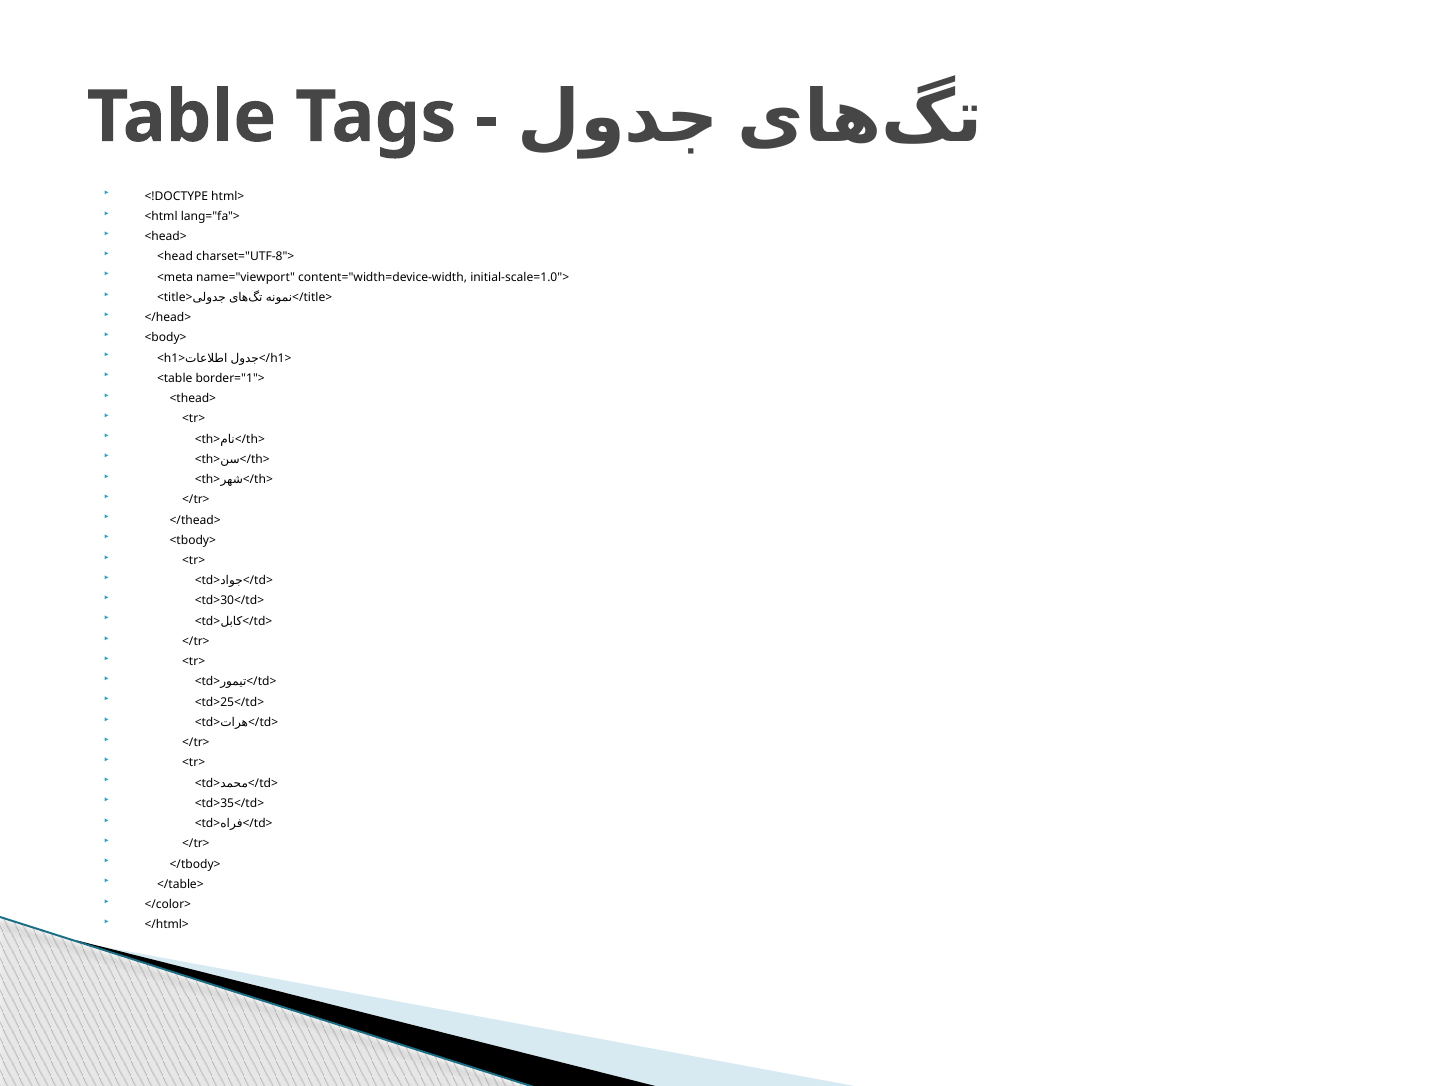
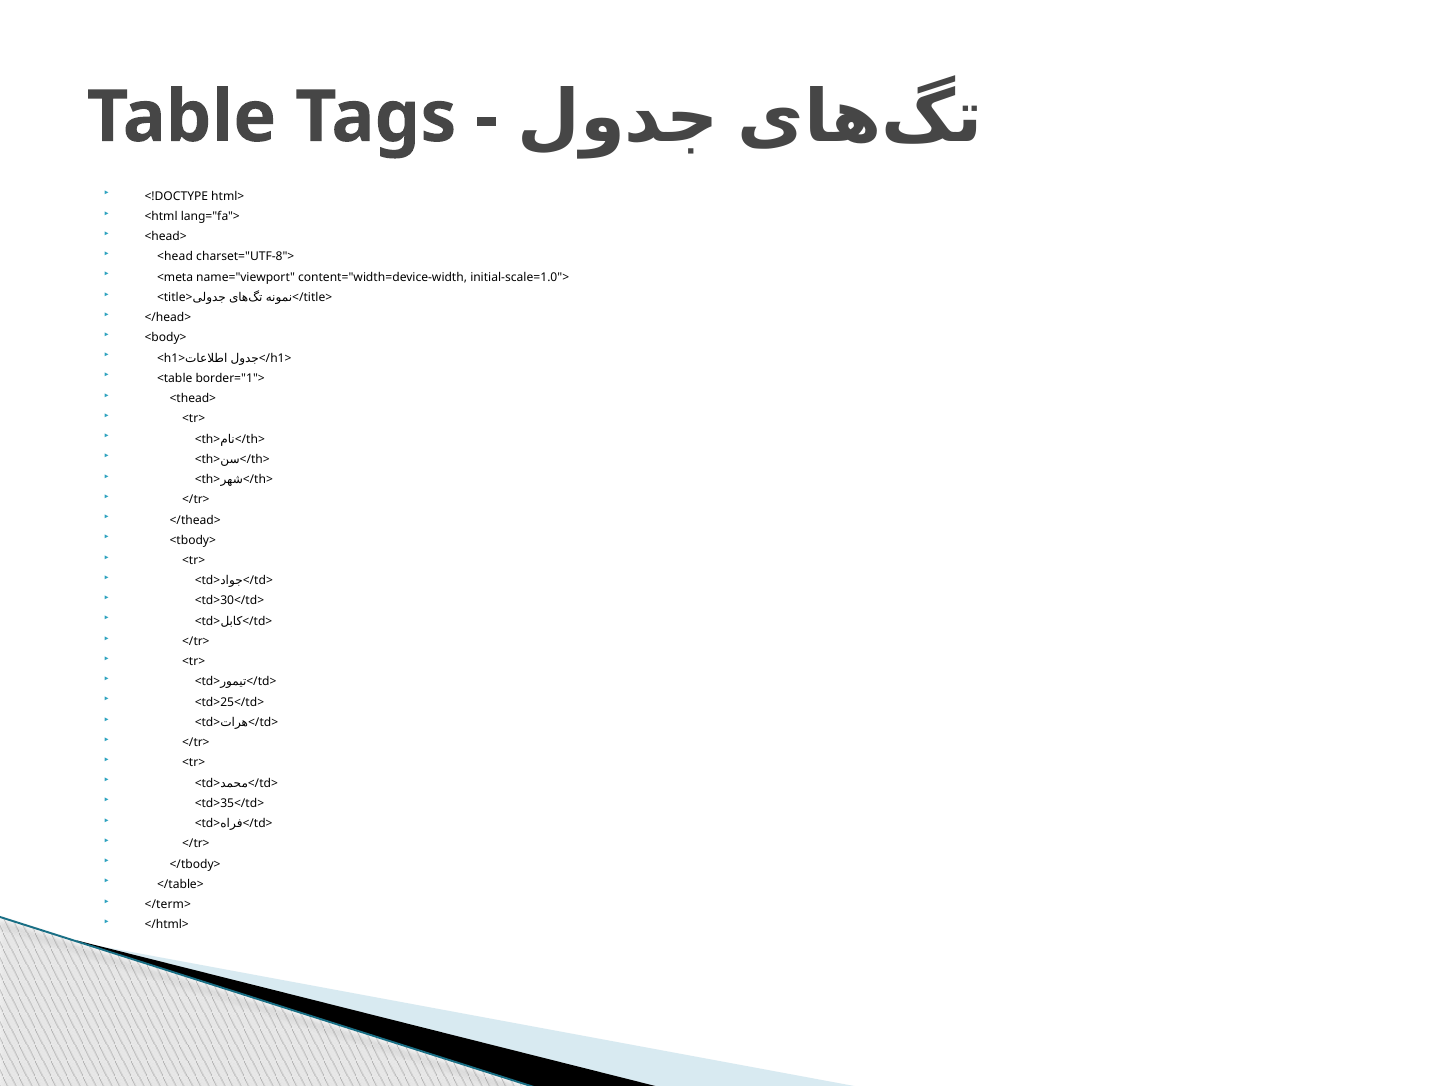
</color>: </color> -> </term>
